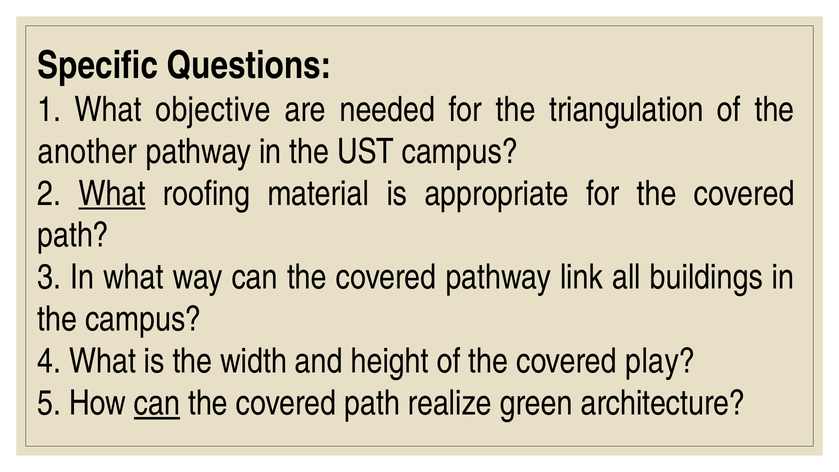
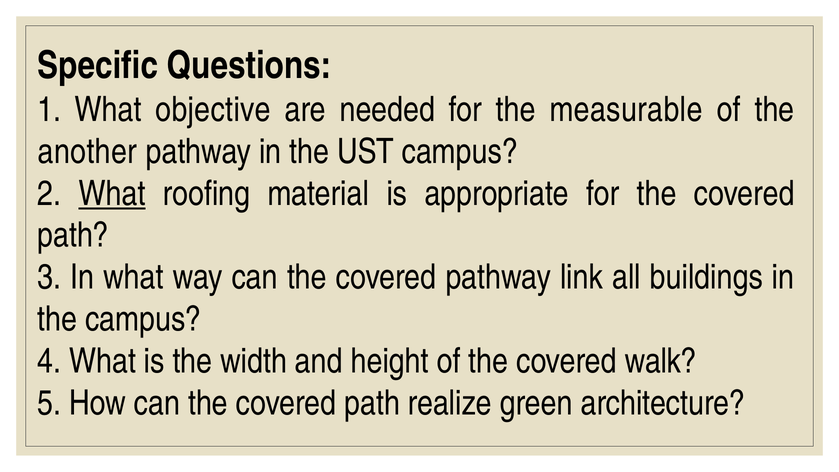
triangulation: triangulation -> measurable
play: play -> walk
can at (157, 403) underline: present -> none
